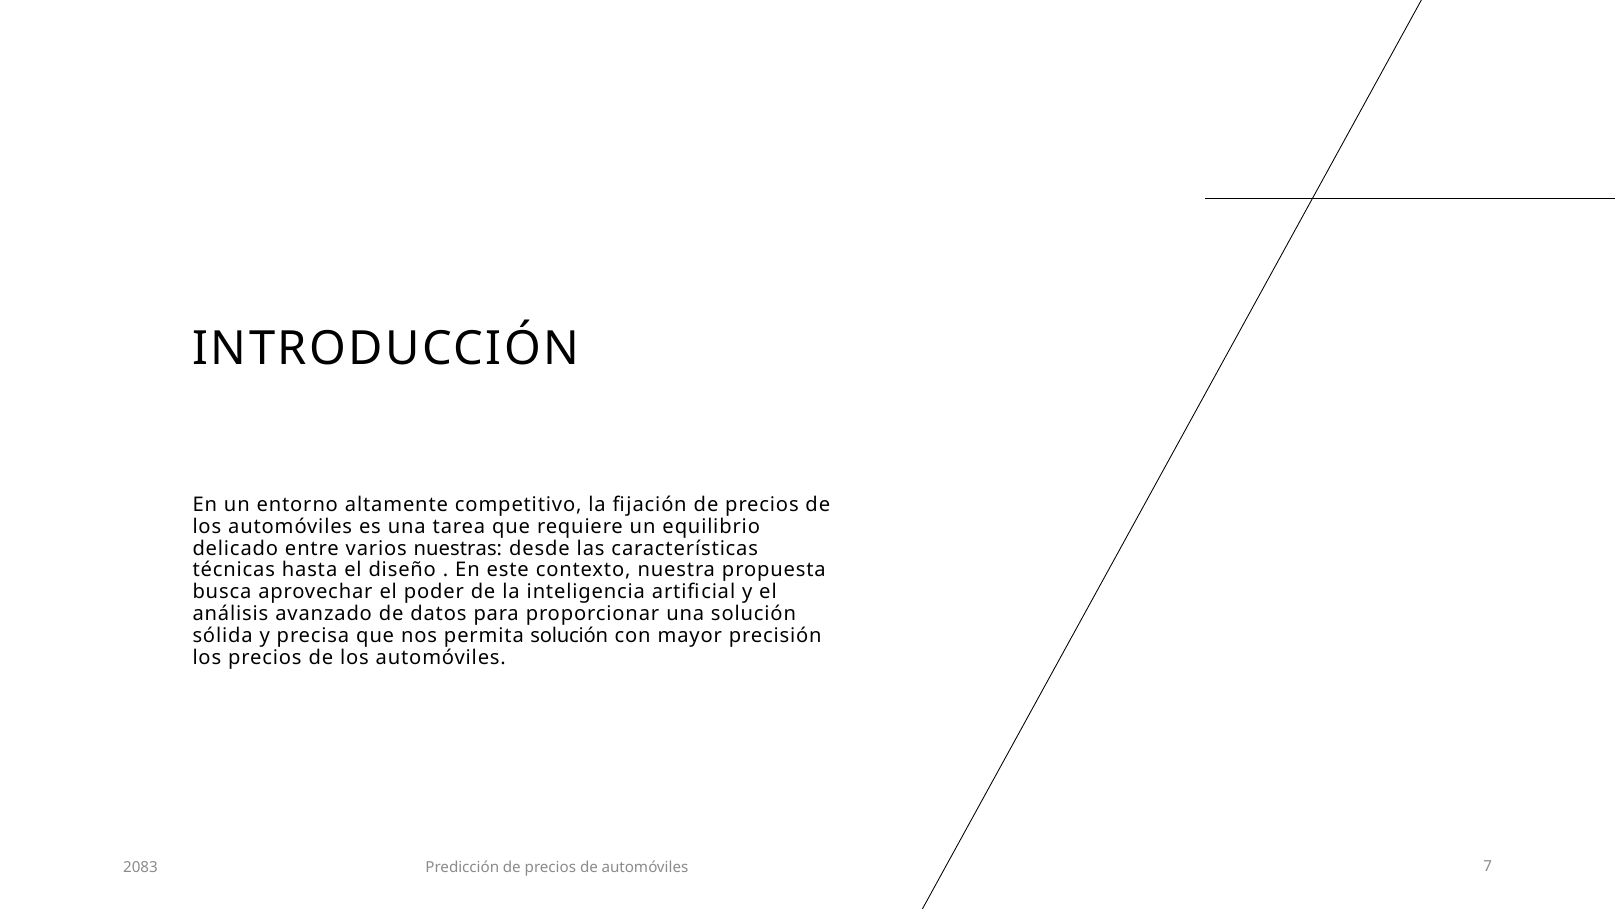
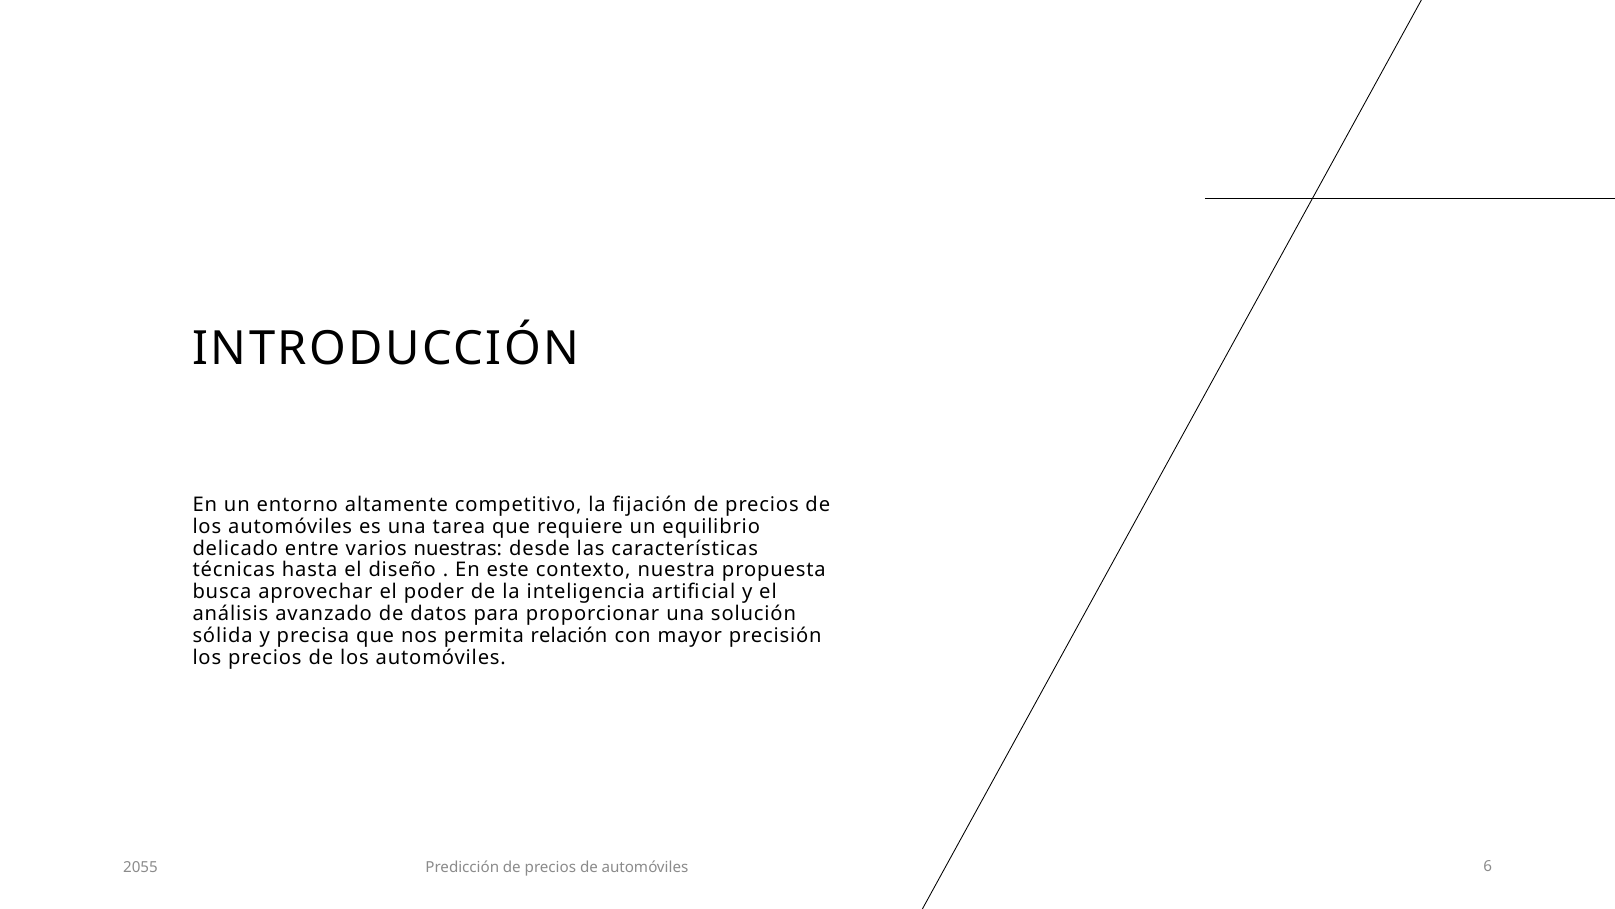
permita solución: solución -> relación
2083: 2083 -> 2055
7: 7 -> 6
